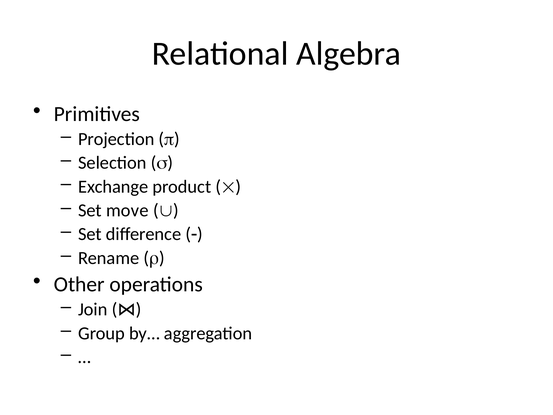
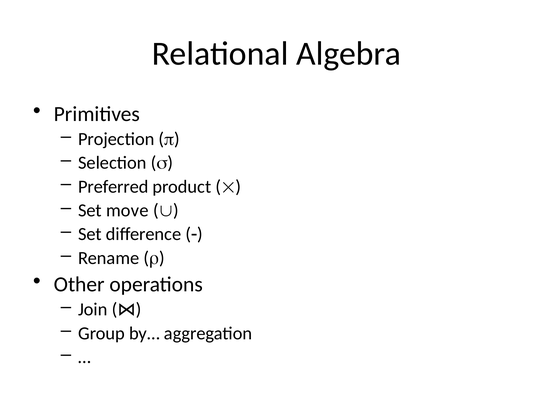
Exchange: Exchange -> Preferred
